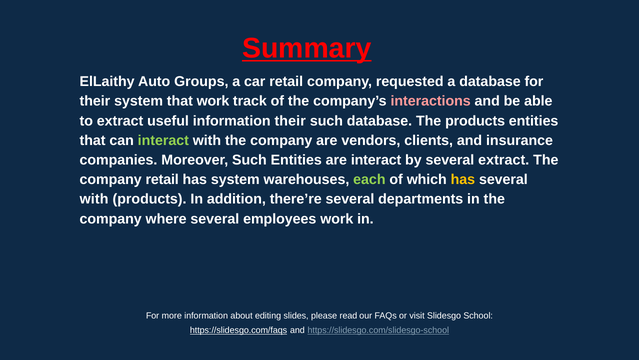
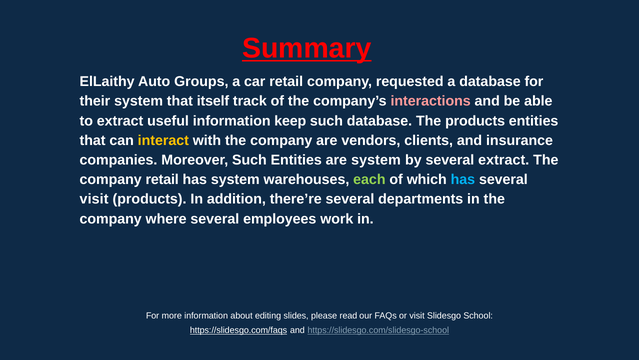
that work: work -> itself
information their: their -> keep
interact at (163, 140) colour: light green -> yellow
are interact: interact -> system
has at (463, 179) colour: yellow -> light blue
with at (94, 199): with -> visit
